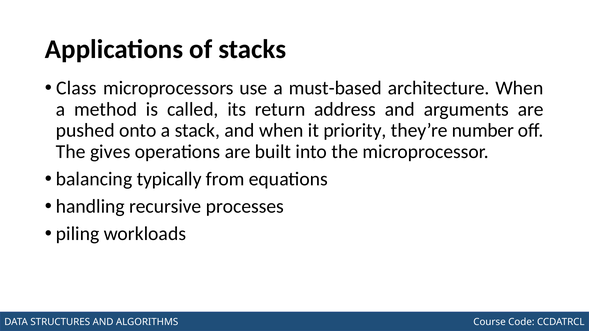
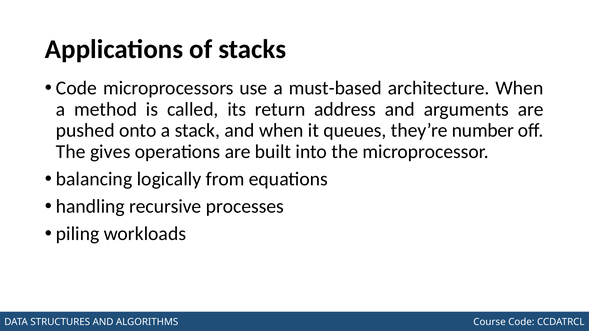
Class at (76, 88): Class -> Code
priority: priority -> queues
typically: typically -> logically
